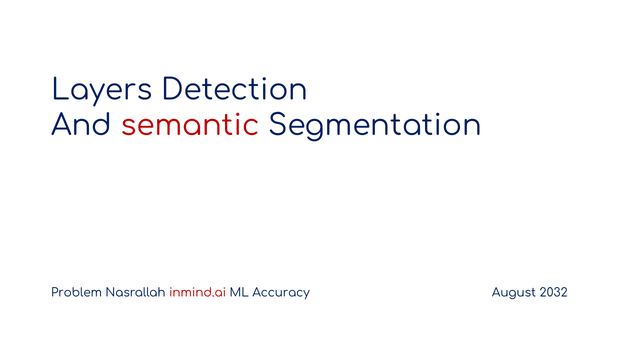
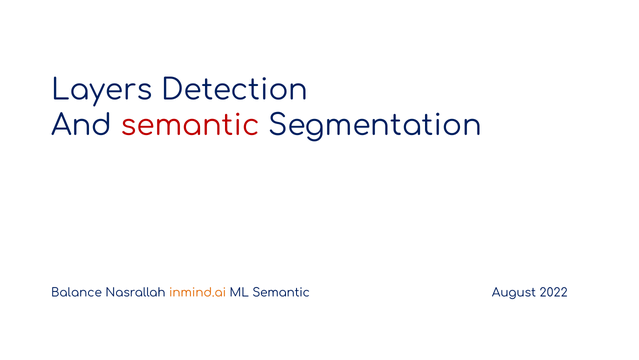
Problem: Problem -> Balance
inmind.ai colour: red -> orange
ML Accuracy: Accuracy -> Semantic
2032: 2032 -> 2022
